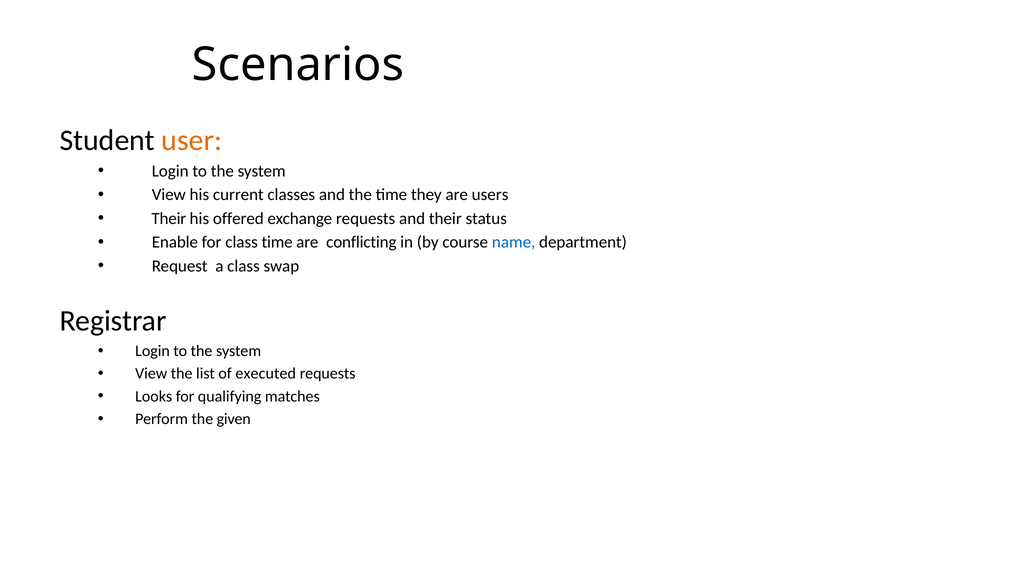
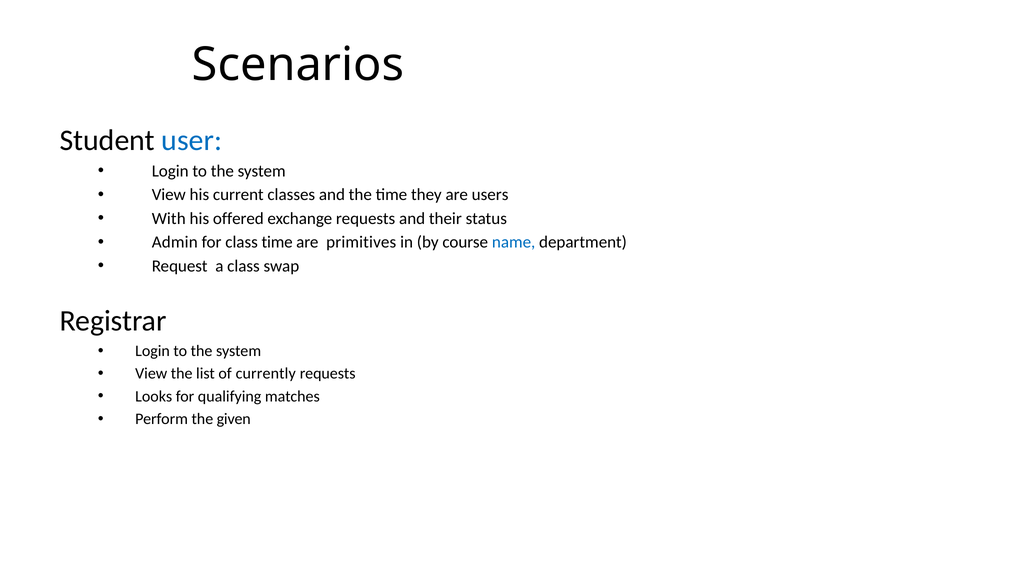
user colour: orange -> blue
Their at (169, 218): Their -> With
Enable: Enable -> Admin
conflicting: conflicting -> primitives
executed: executed -> currently
